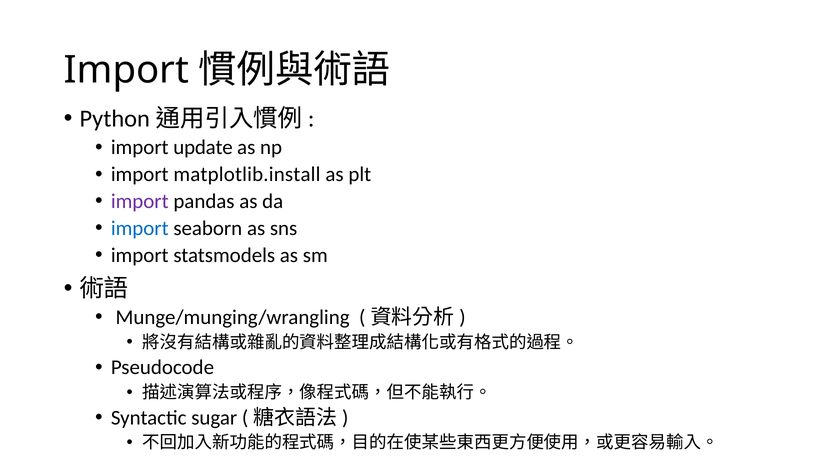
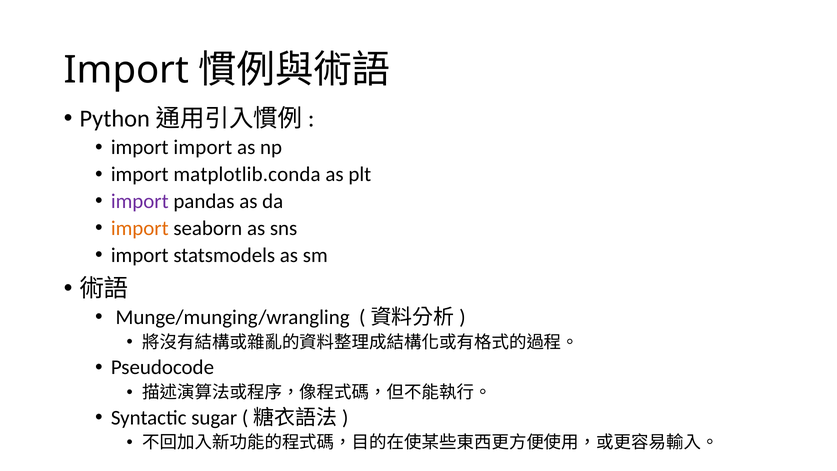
import update: update -> import
matplotlib.install: matplotlib.install -> matplotlib.conda
import at (140, 228) colour: blue -> orange
